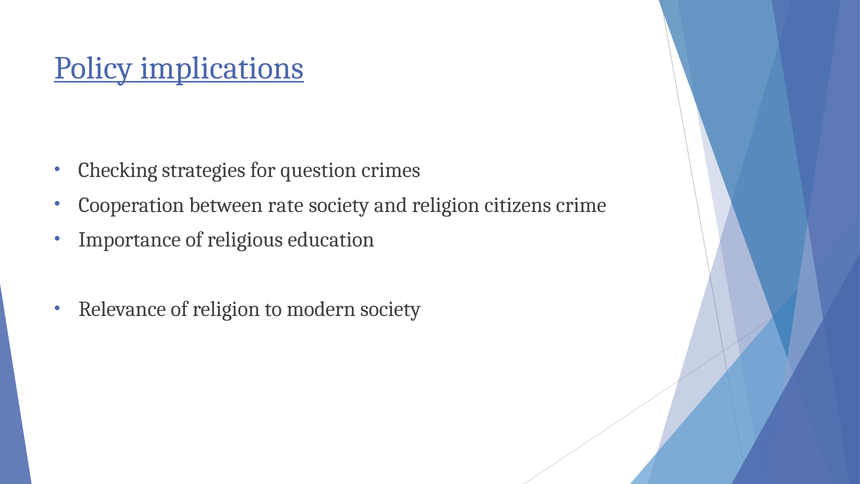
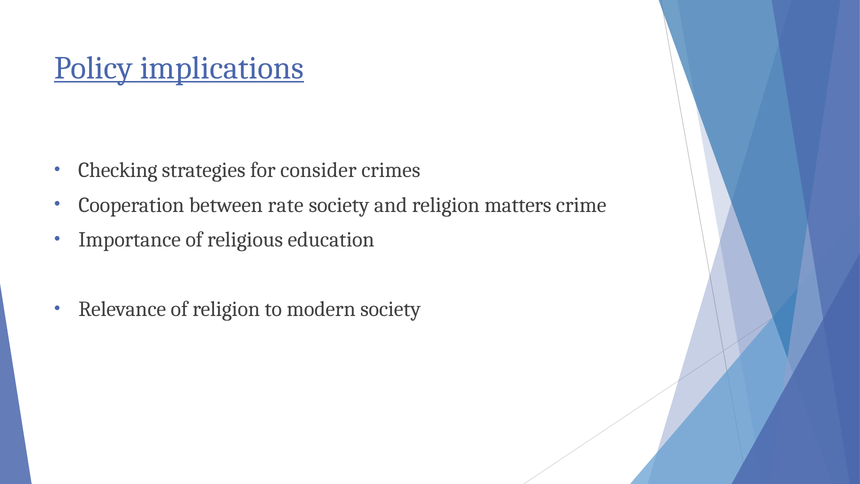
question: question -> consider
citizens: citizens -> matters
